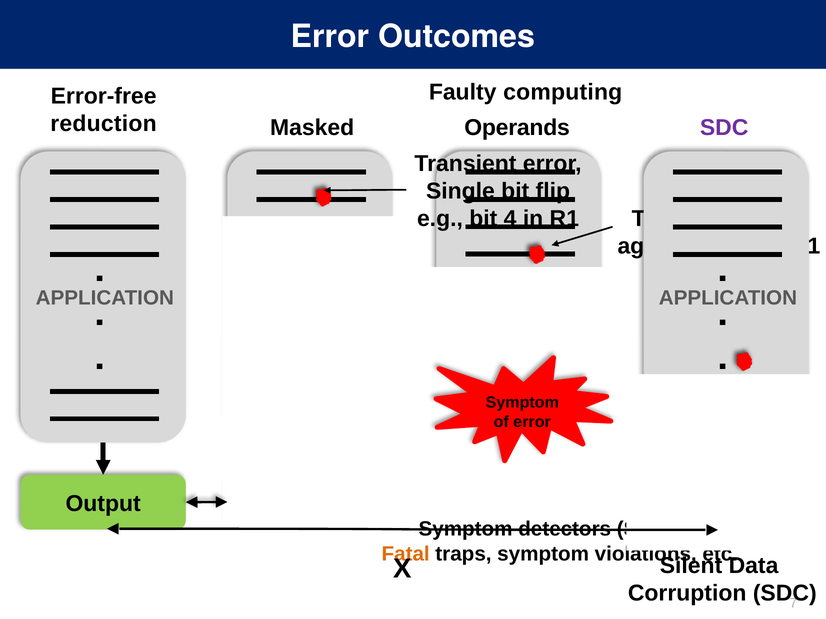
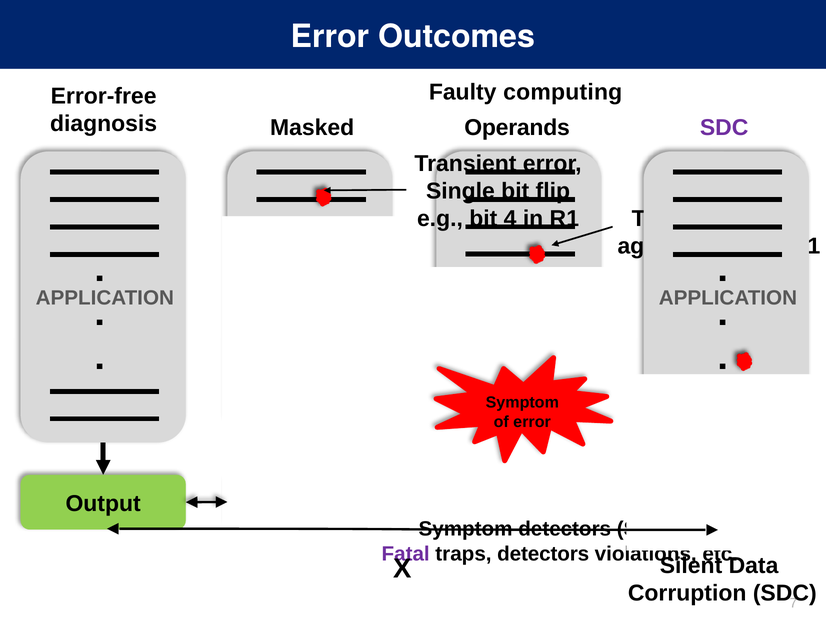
reduction: reduction -> diagnosis
Fatal colour: orange -> purple
traps symptom: symptom -> detectors
